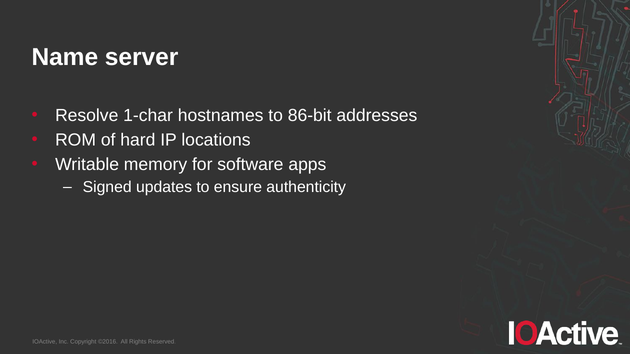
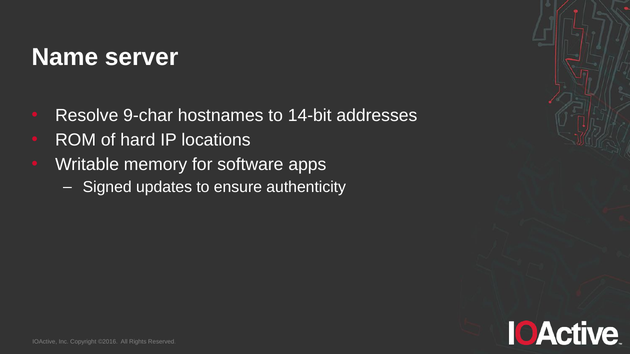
1-char: 1-char -> 9-char
86-bit: 86-bit -> 14-bit
